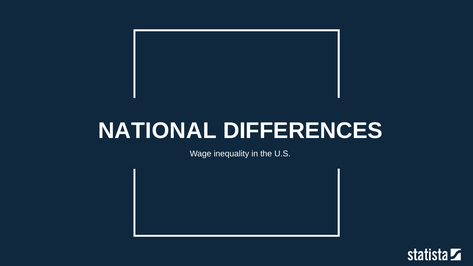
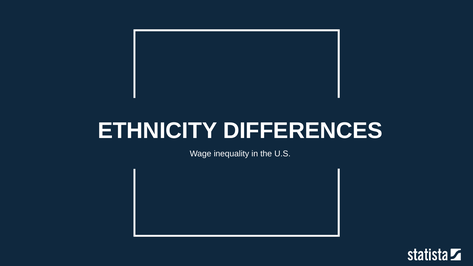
NATIONAL: NATIONAL -> ETHNICITY
